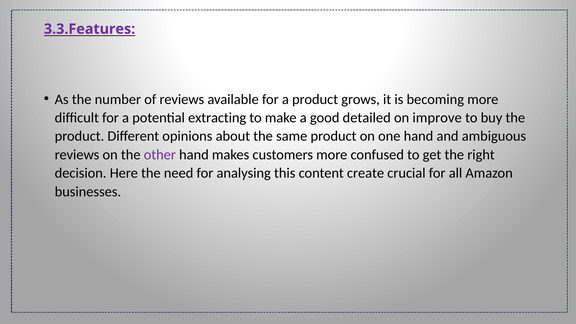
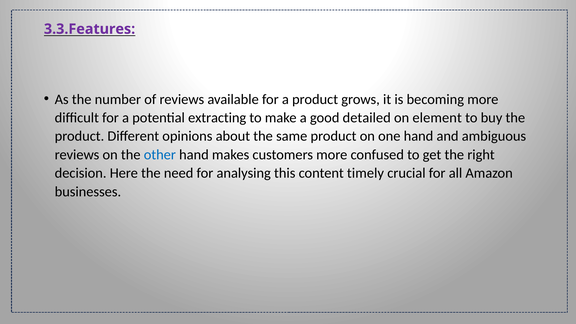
improve: improve -> element
other colour: purple -> blue
create: create -> timely
